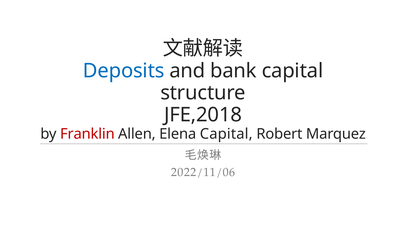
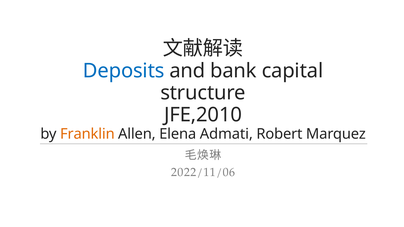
JFE,2018: JFE,2018 -> JFE,2010
Franklin colour: red -> orange
Elena Capital: Capital -> Admati
